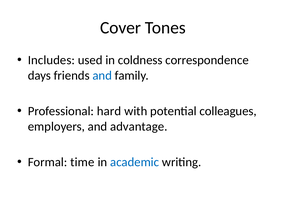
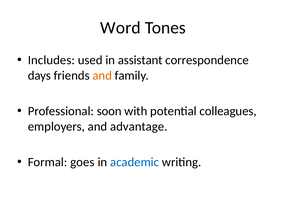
Cover: Cover -> Word
coldness: coldness -> assistant
and at (102, 75) colour: blue -> orange
hard: hard -> soon
time: time -> goes
